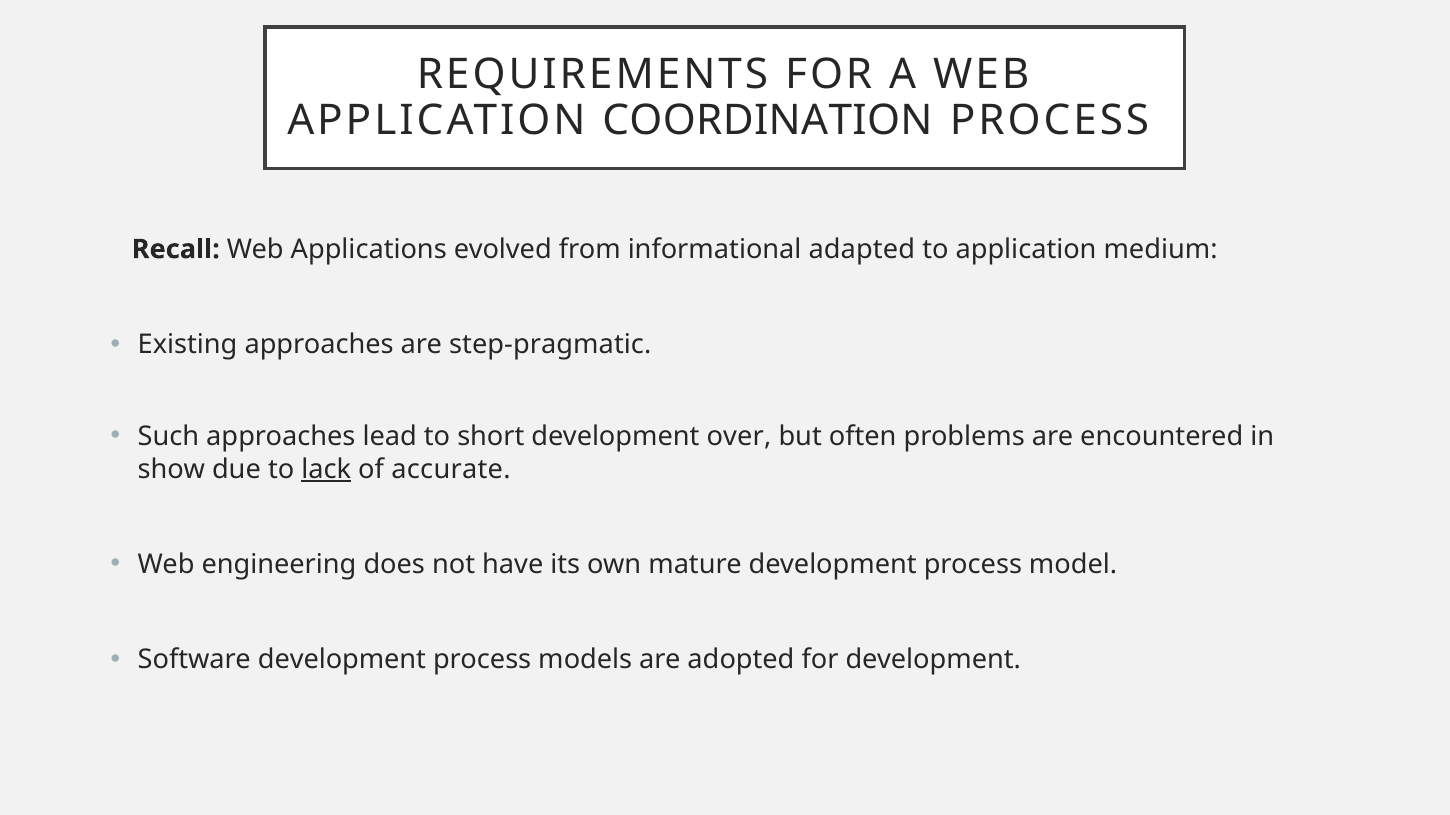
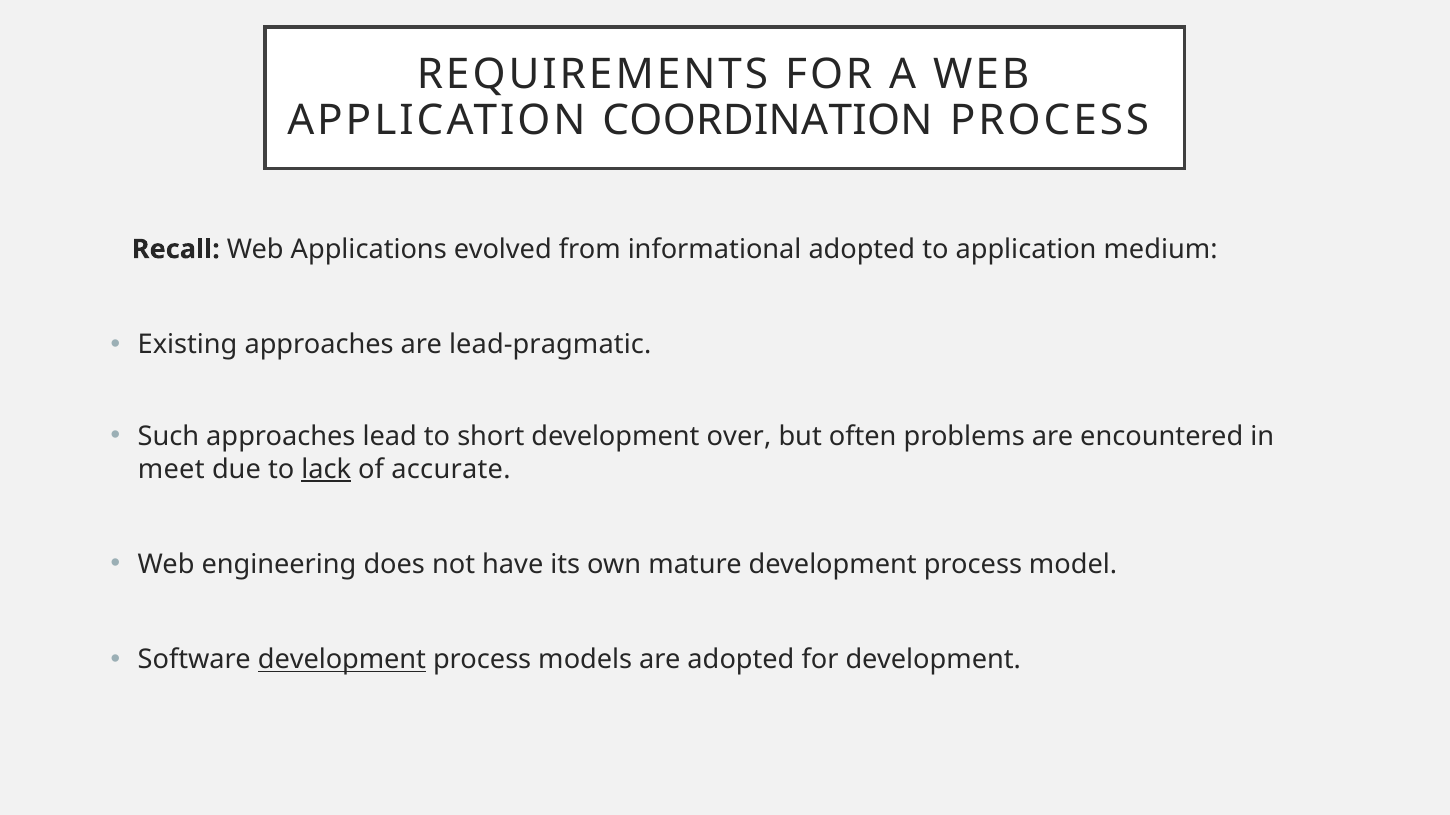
informational adapted: adapted -> adopted
step-pragmatic: step-pragmatic -> lead-pragmatic
show: show -> meet
development at (342, 660) underline: none -> present
